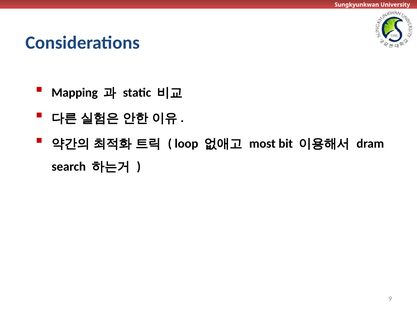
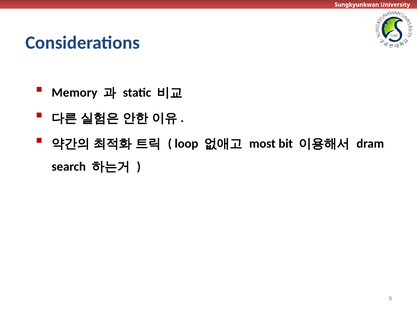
Mapping: Mapping -> Memory
